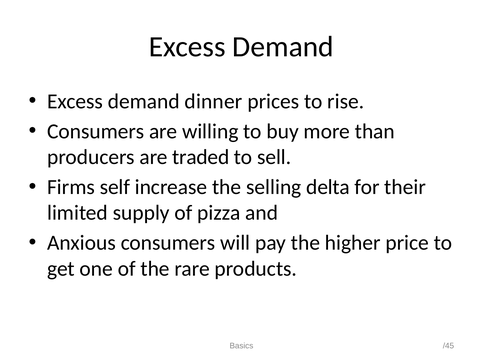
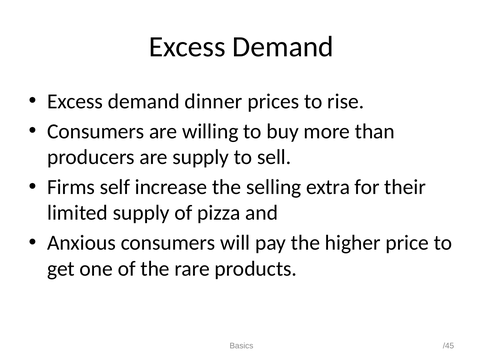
are traded: traded -> supply
delta: delta -> extra
